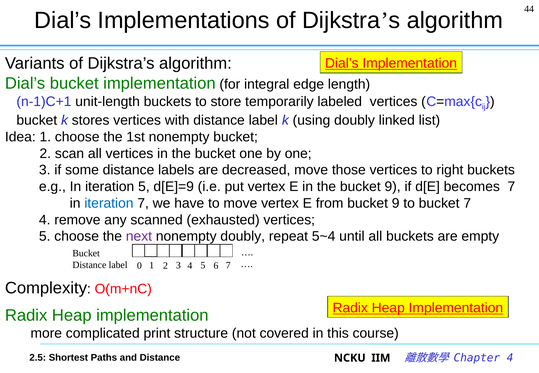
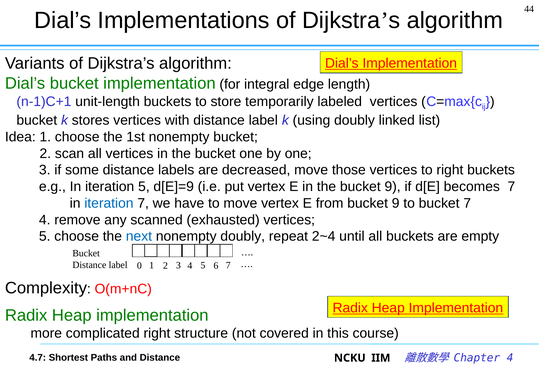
next colour: purple -> blue
5~4: 5~4 -> 2~4
complicated print: print -> right
2.5: 2.5 -> 4.7
